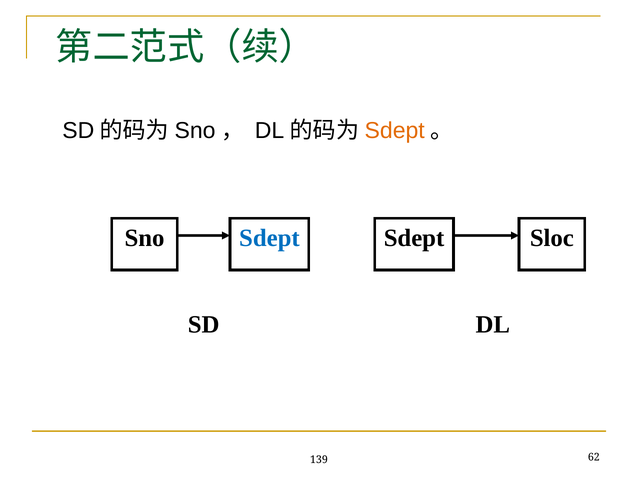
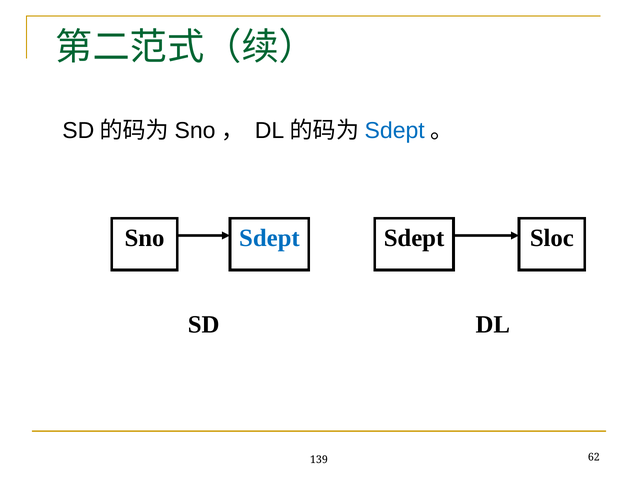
Sdept at (395, 130) colour: orange -> blue
